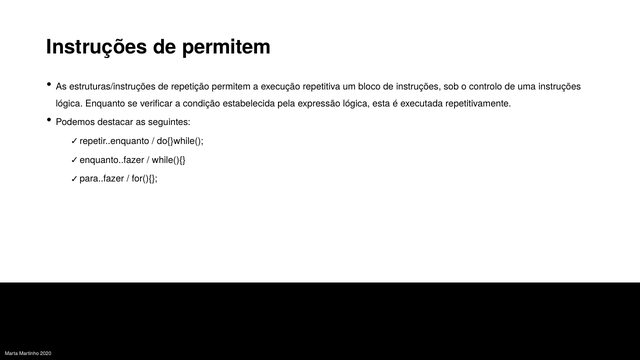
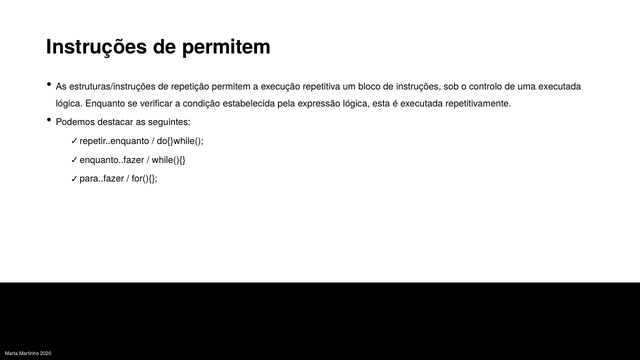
uma instruções: instruções -> executada
